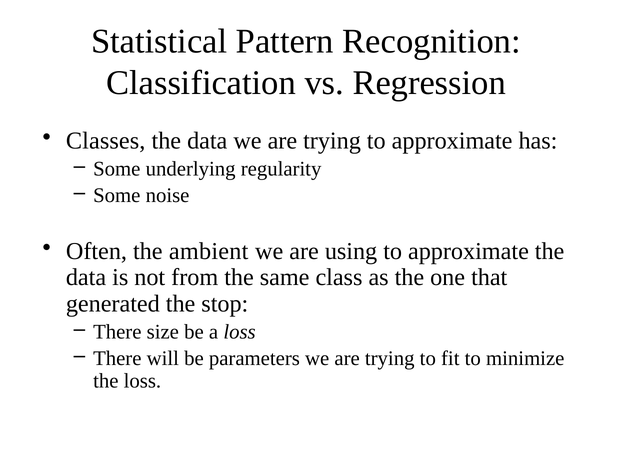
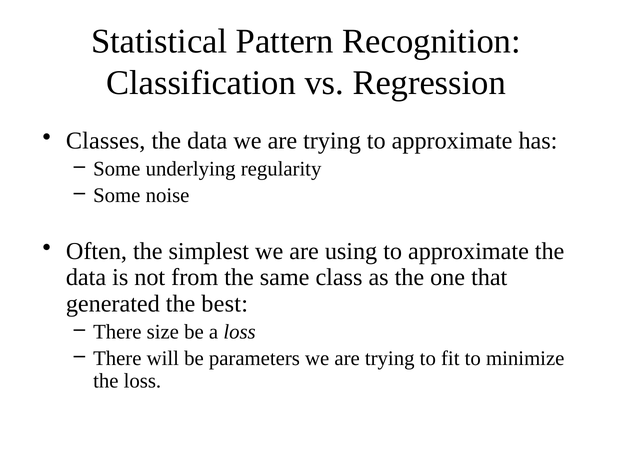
ambient: ambient -> simplest
stop: stop -> best
